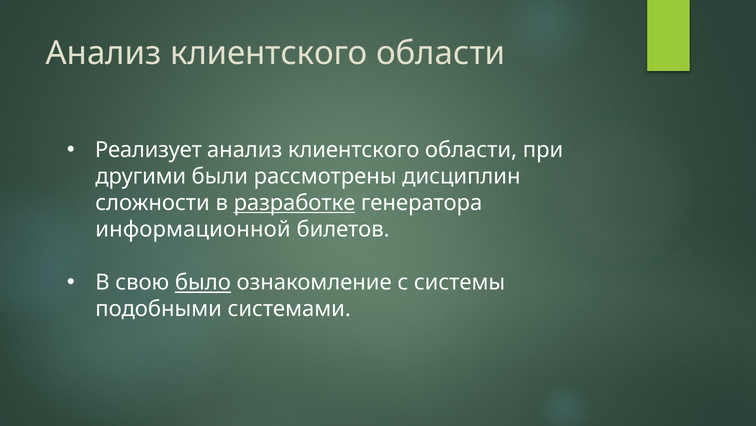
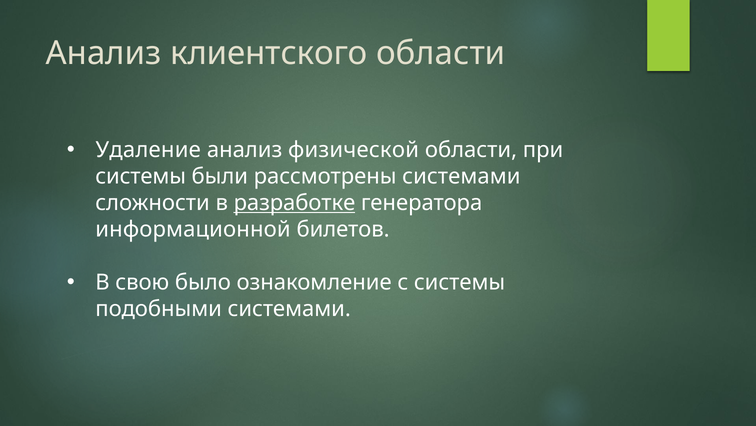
Реализует: Реализует -> Удаление
клиентского at (354, 150): клиентского -> физической
другими at (141, 176): другими -> системы
рассмотрены дисциплин: дисциплин -> системами
было underline: present -> none
